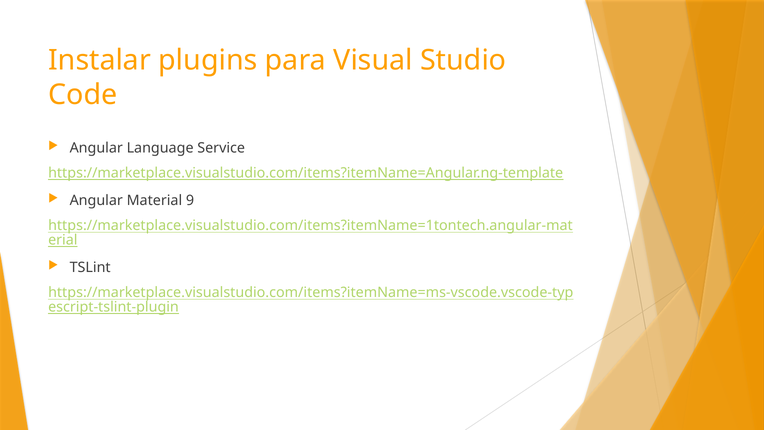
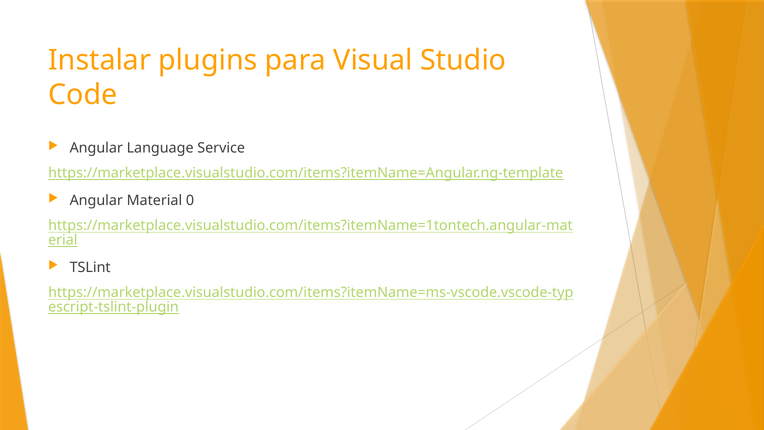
9: 9 -> 0
